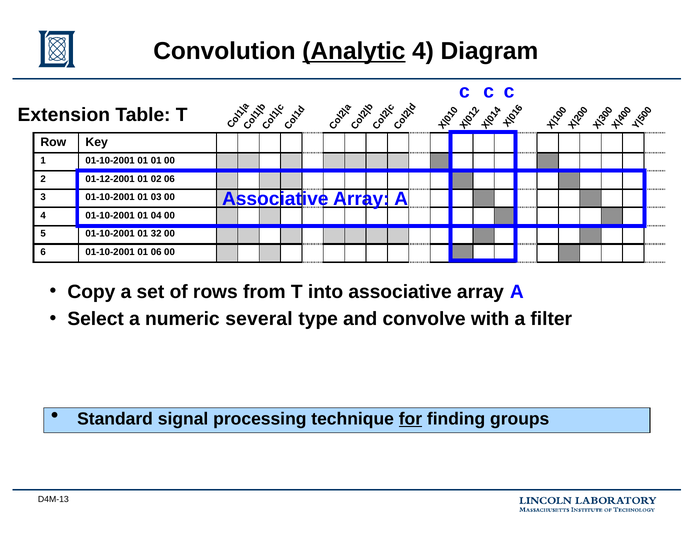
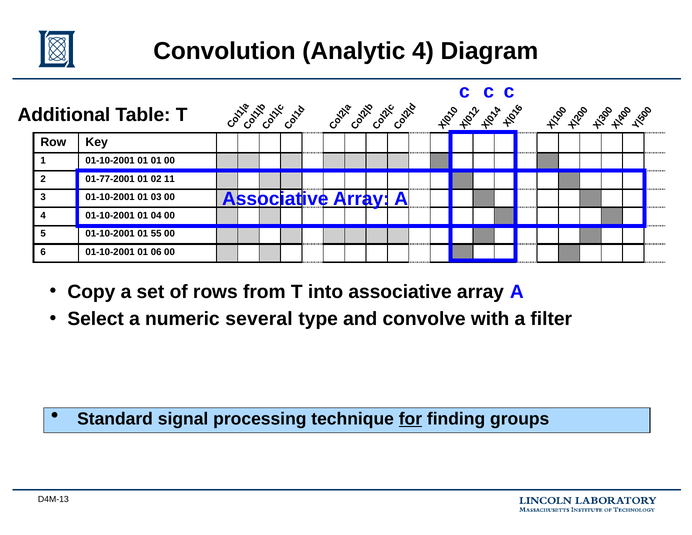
Analytic underline: present -> none
Extension: Extension -> Additional
01-12-2001: 01-12-2001 -> 01-77-2001
02 06: 06 -> 11
32: 32 -> 55
